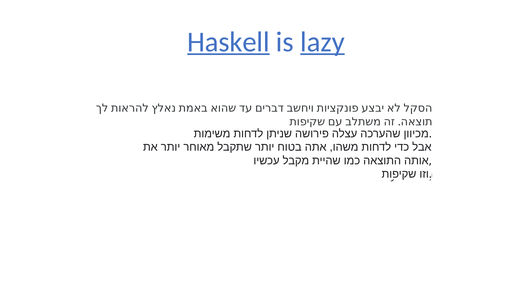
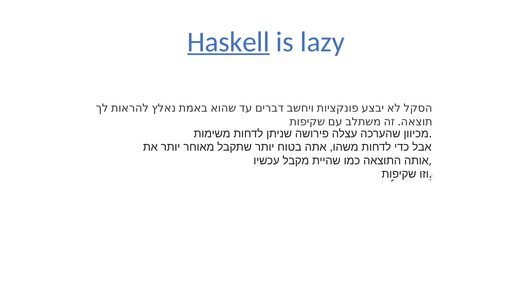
lazy underline: present -> none
